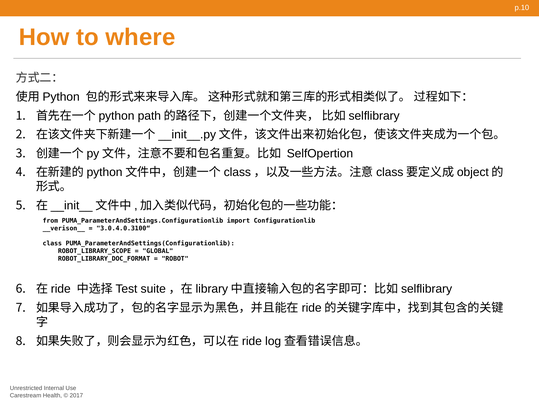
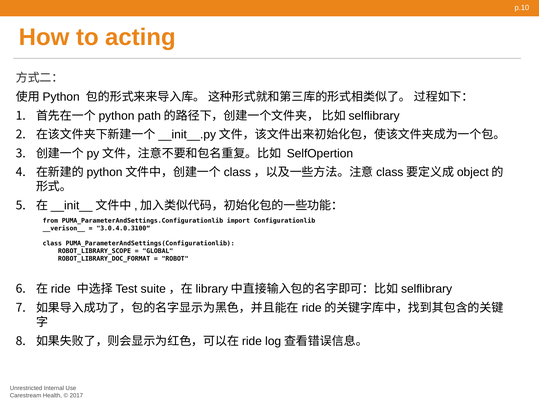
where: where -> acting
